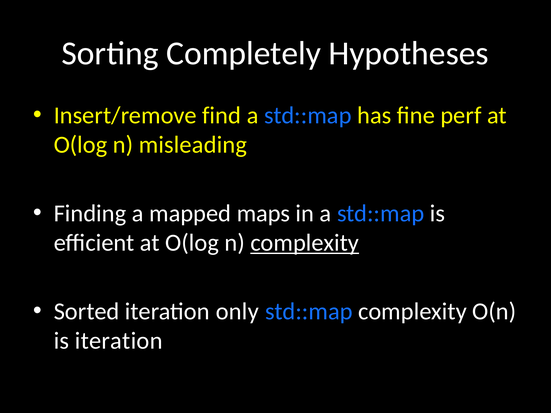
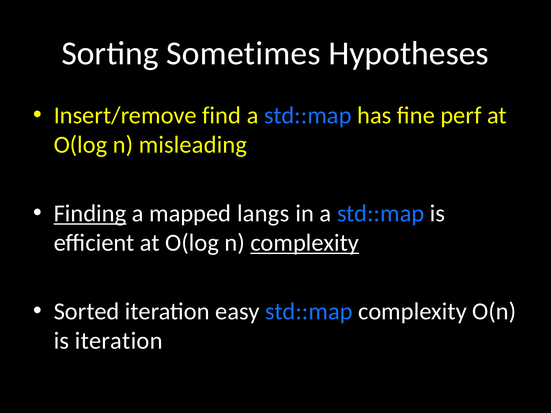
Completely: Completely -> Sometimes
Finding underline: none -> present
maps: maps -> langs
only: only -> easy
